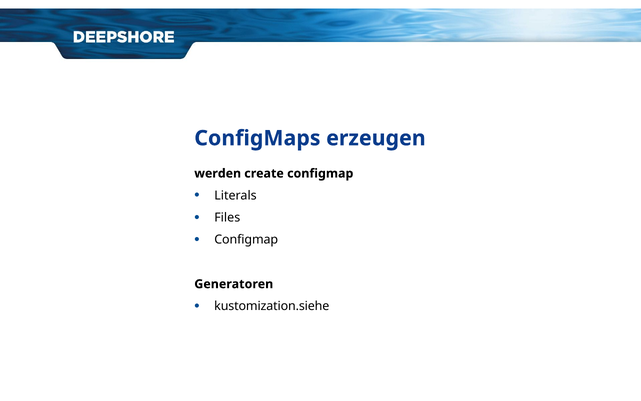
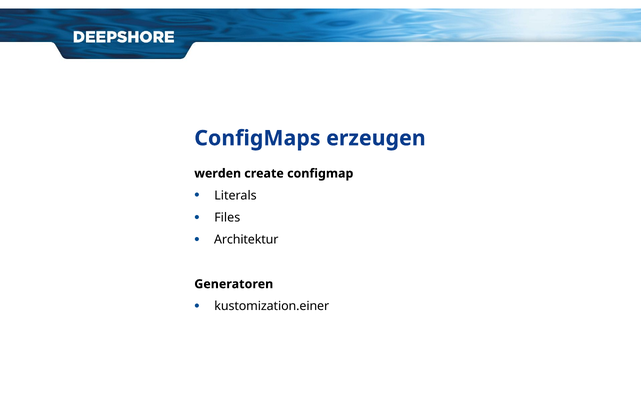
Configmap at (246, 240): Configmap -> Architektur
kustomization.siehe: kustomization.siehe -> kustomization.einer
